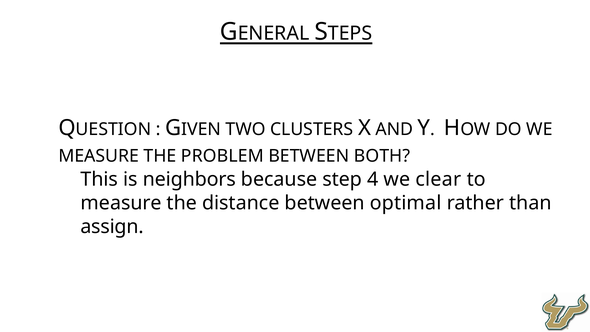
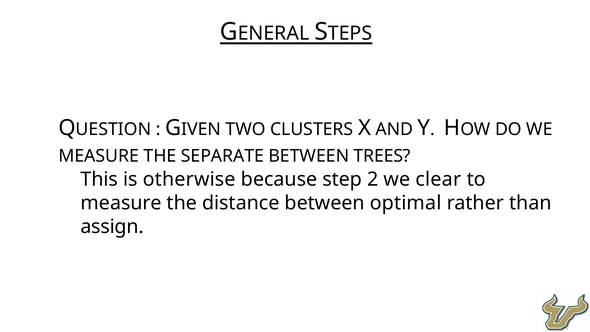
PROBLEM: PROBLEM -> SEPARATE
BOTH: BOTH -> TREES
neighbors: neighbors -> otherwise
4: 4 -> 2
